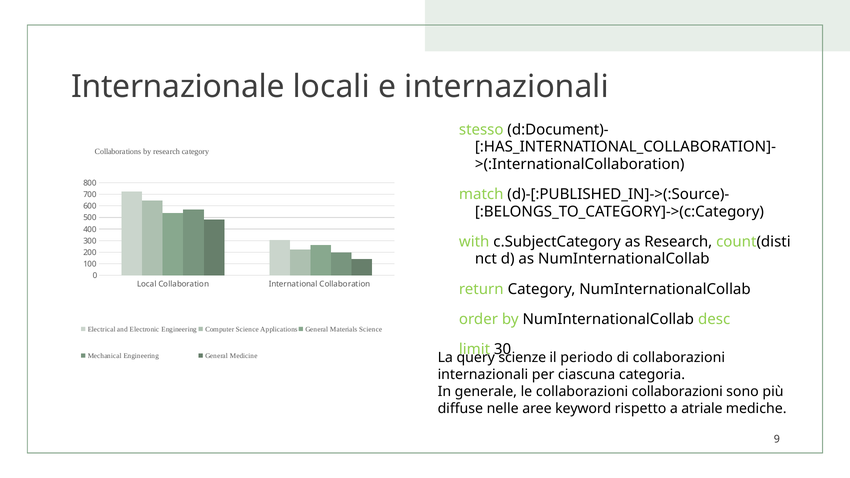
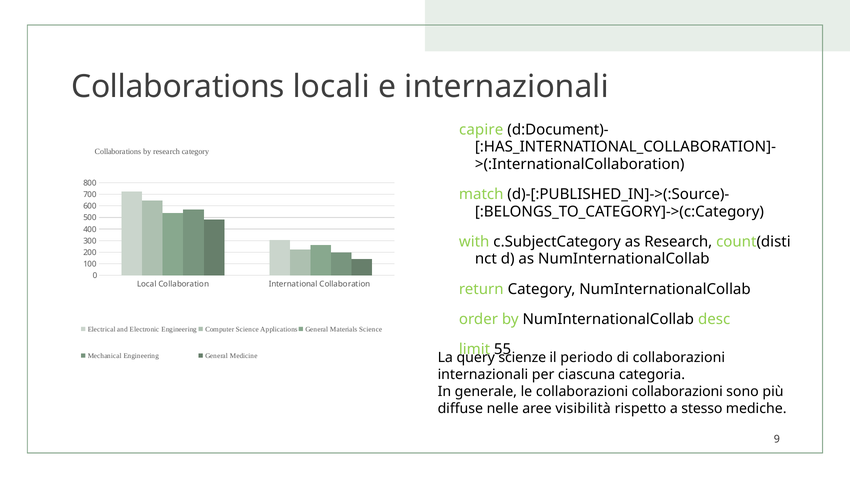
Internazionale at (178, 87): Internazionale -> Collaborations
stesso: stesso -> capire
30: 30 -> 55
keyword: keyword -> visibilità
atriale: atriale -> stesso
